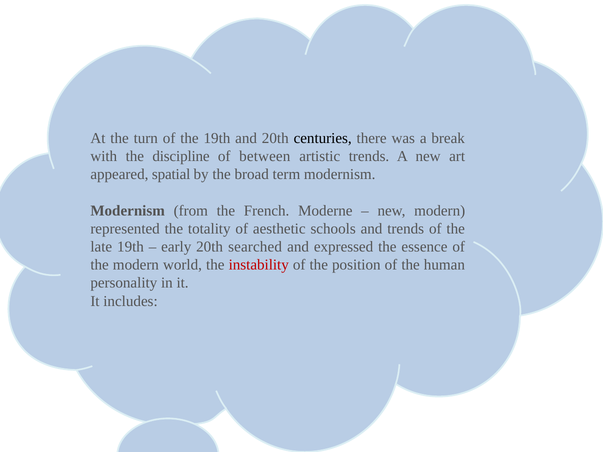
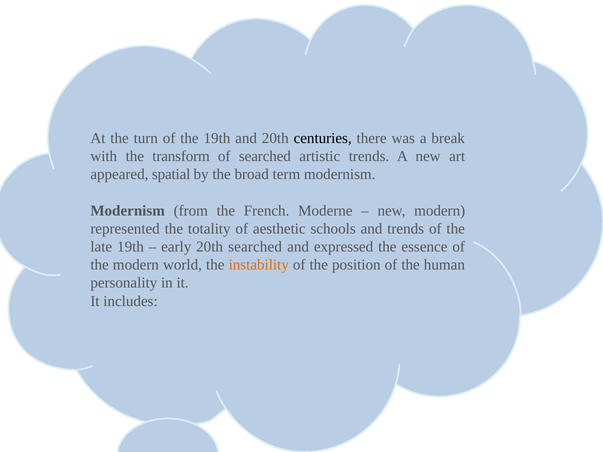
discipline: discipline -> transform
of between: between -> searched
instability colour: red -> orange
